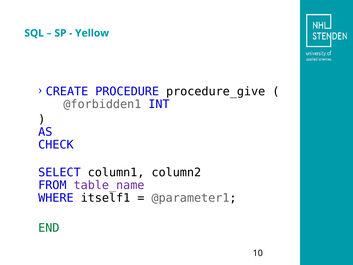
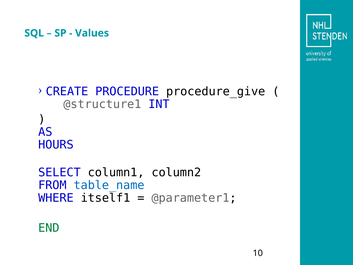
Yellow: Yellow -> Values
@forbidden1: @forbidden1 -> @structure1
CHECK: CHECK -> HOURS
table_name colour: purple -> blue
